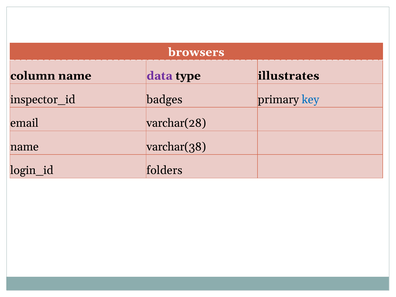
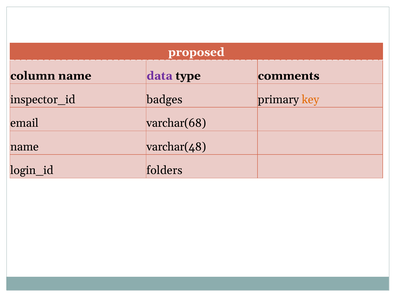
browsers: browsers -> proposed
illustrates: illustrates -> comments
key colour: blue -> orange
varchar(28: varchar(28 -> varchar(68
varchar(38: varchar(38 -> varchar(48
